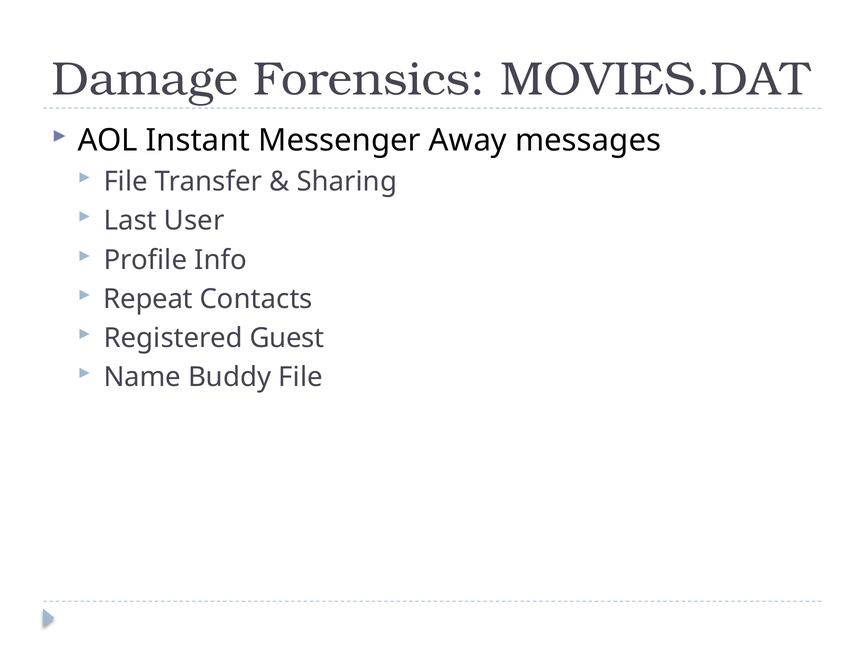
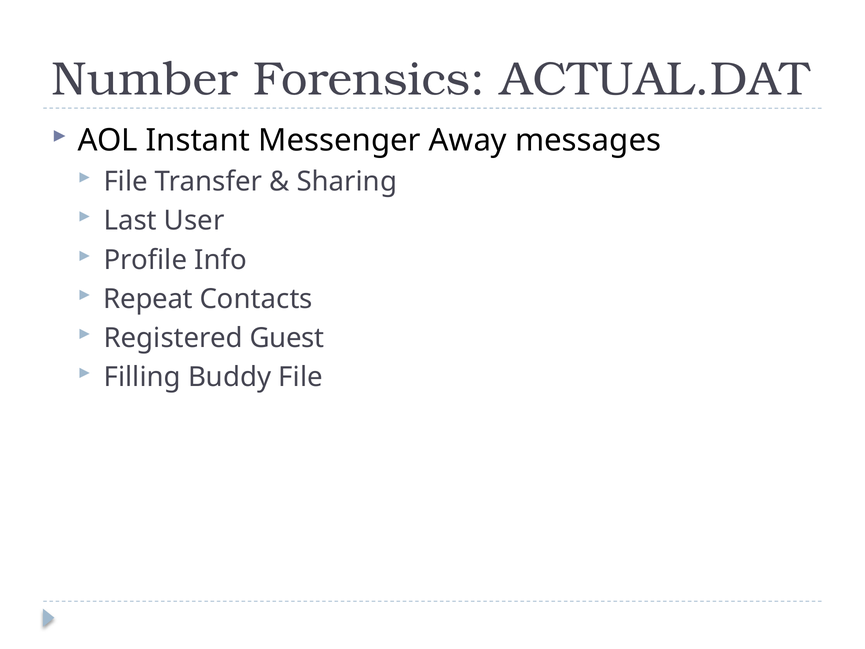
Damage: Damage -> Number
MOVIES.DAT: MOVIES.DAT -> ACTUAL.DAT
Name: Name -> Filling
